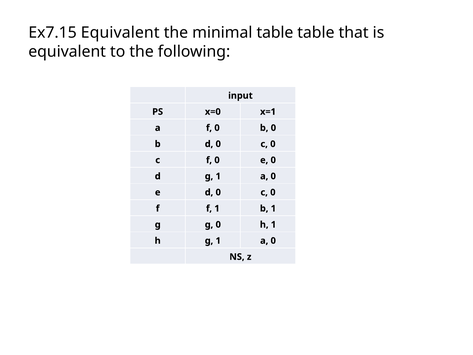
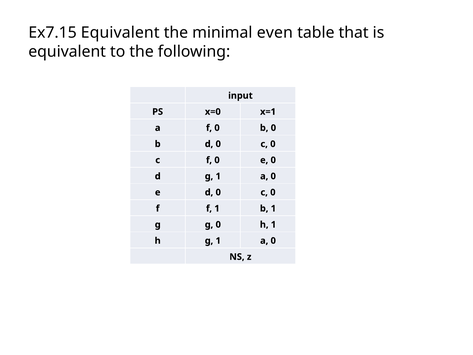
minimal table: table -> even
